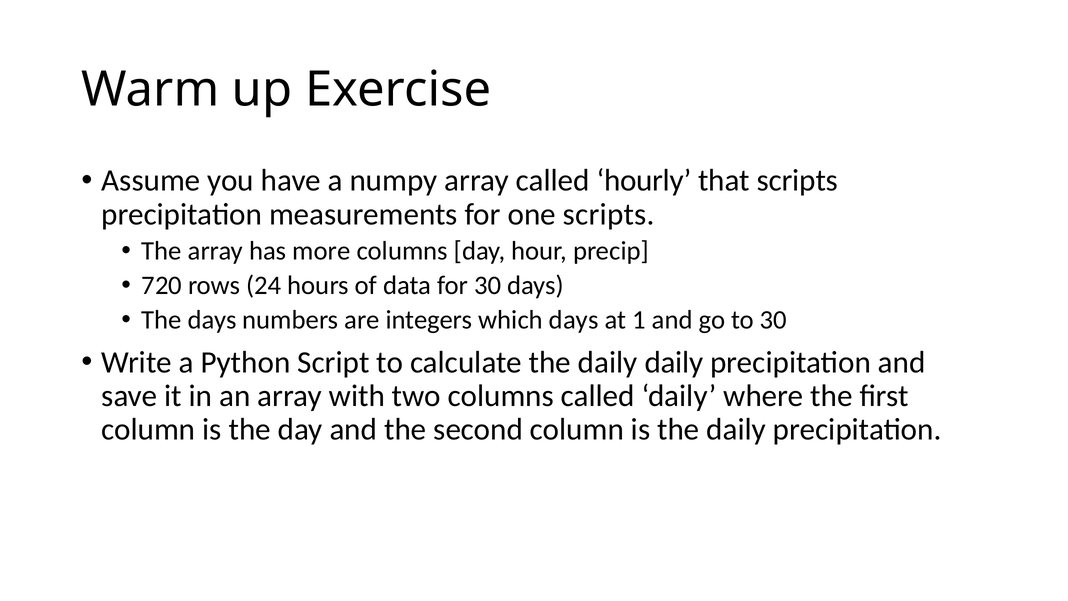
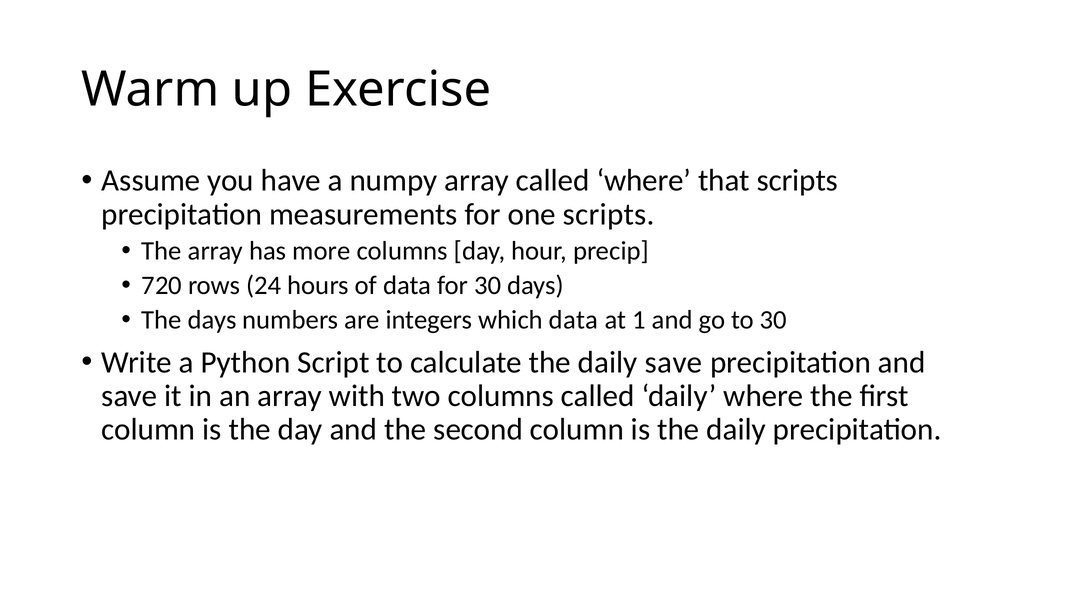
called hourly: hourly -> where
which days: days -> data
daily daily: daily -> save
